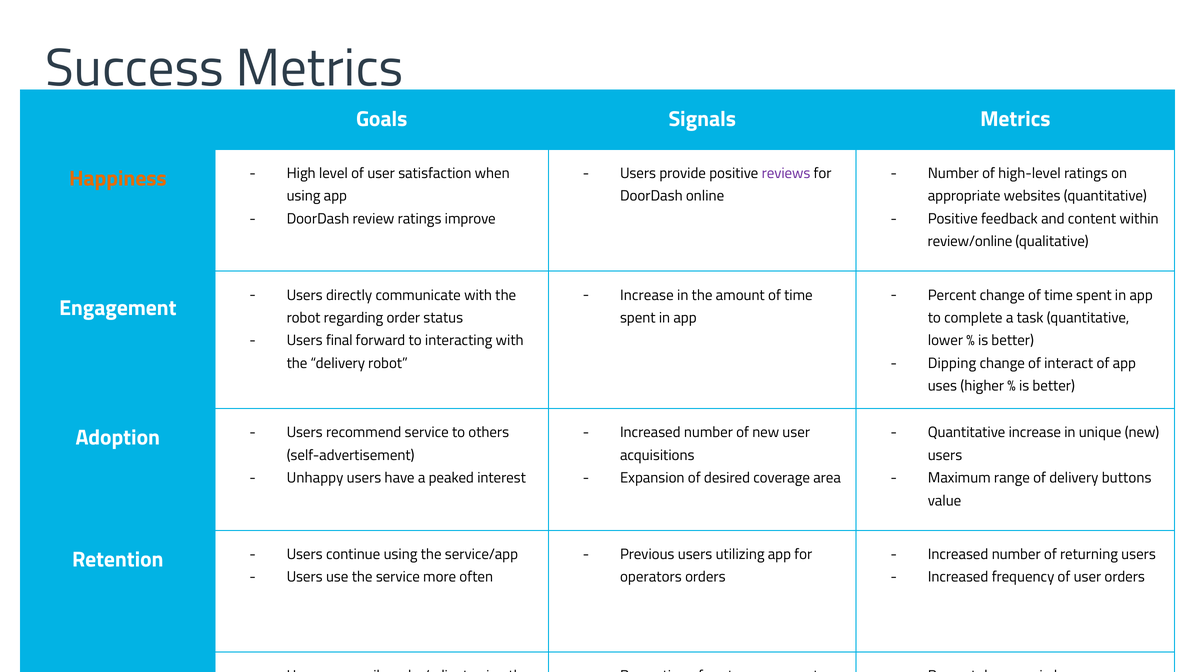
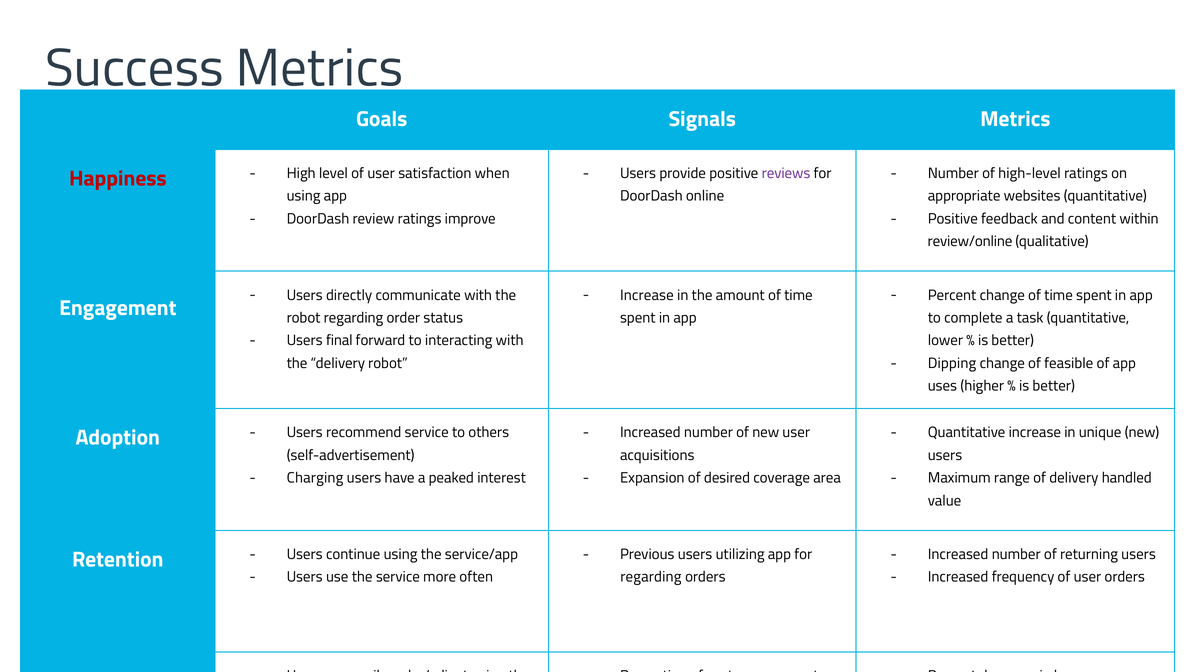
Happiness colour: orange -> red
of interact: interact -> feasible
Unhappy: Unhappy -> Charging
buttons: buttons -> handled
operators at (651, 577): operators -> regarding
